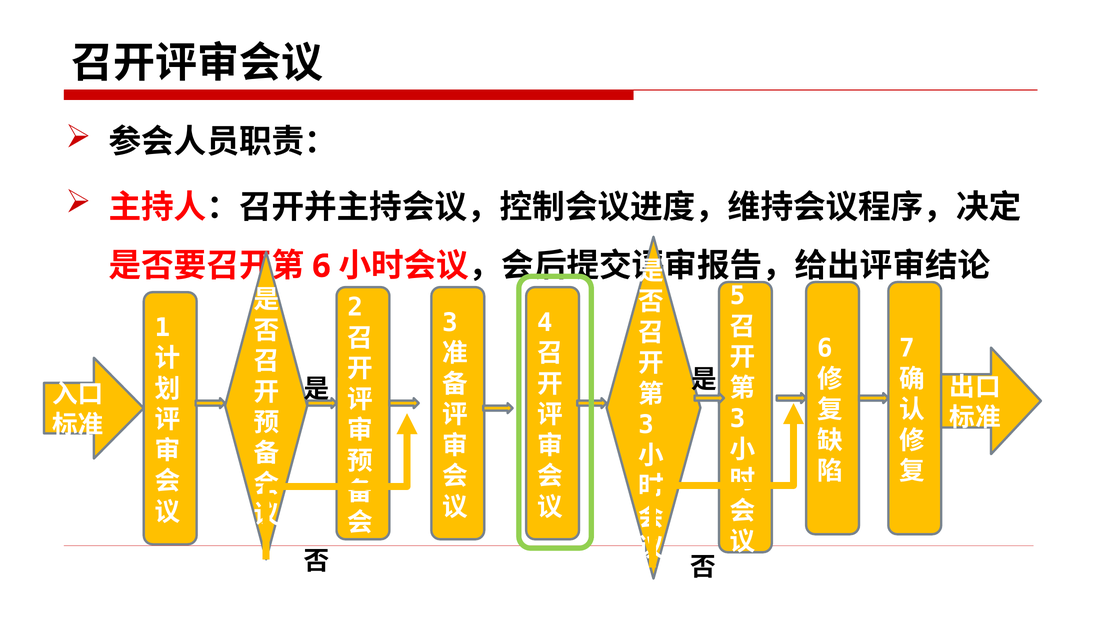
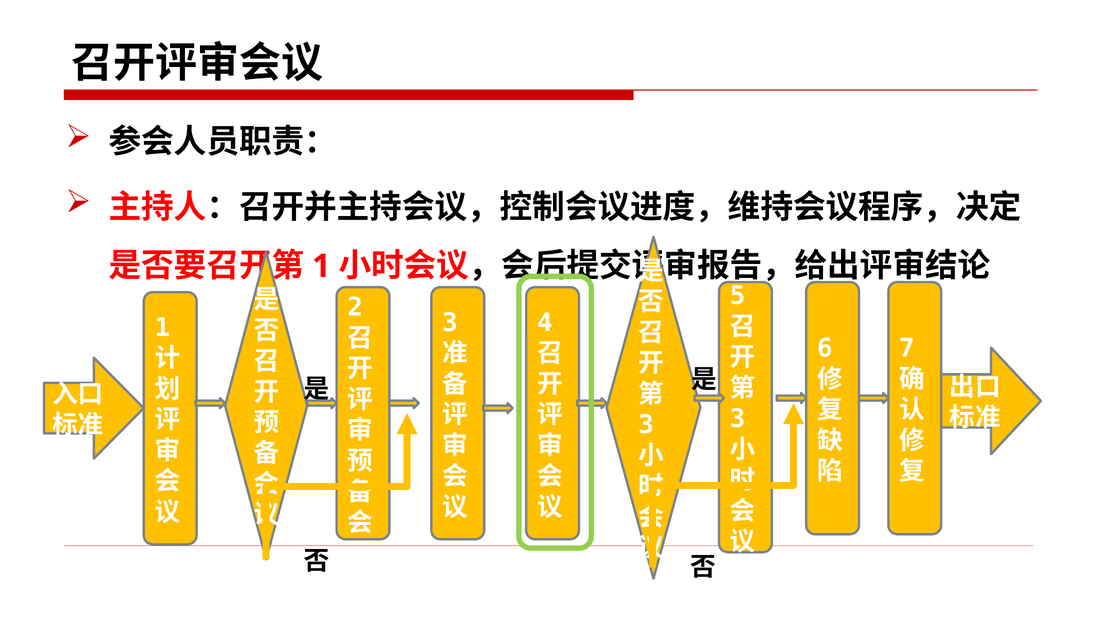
6 at (321, 266): 6 -> 1
